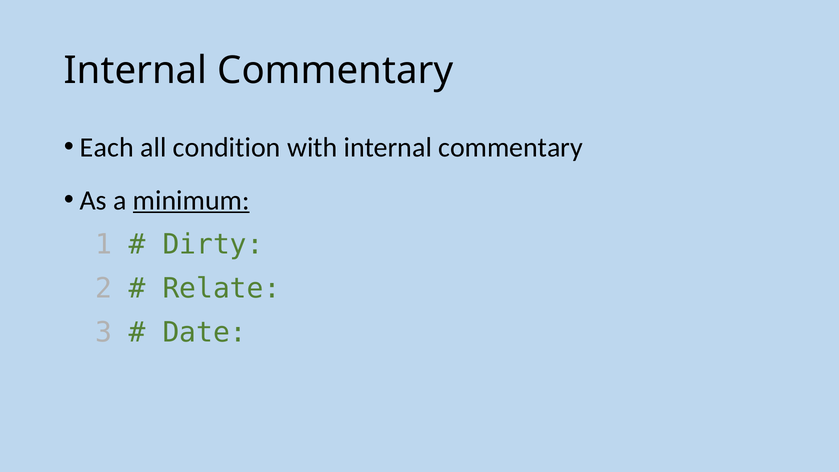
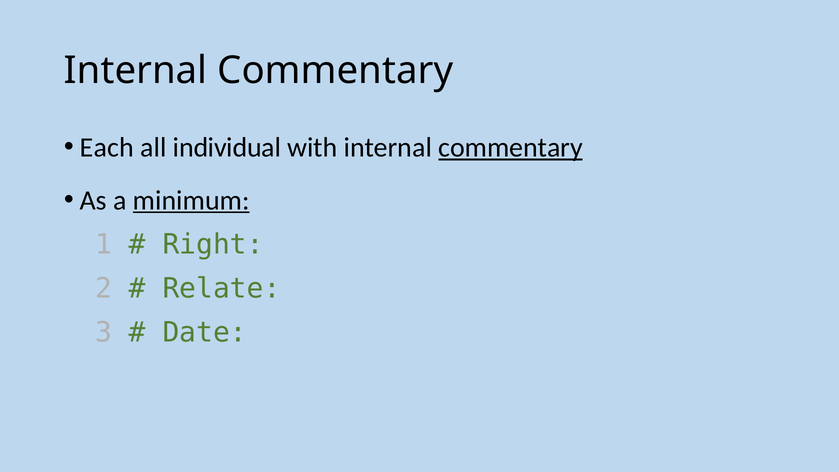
condition: condition -> individual
commentary at (511, 148) underline: none -> present
Dirty: Dirty -> Right
